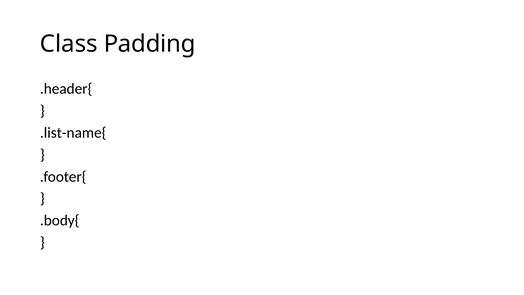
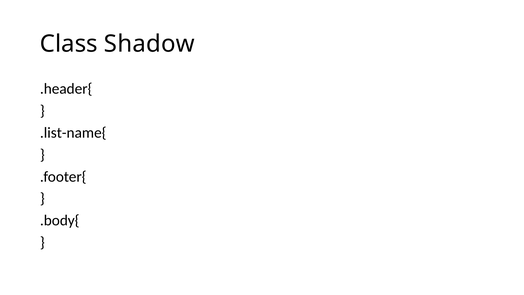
Padding: Padding -> Shadow
